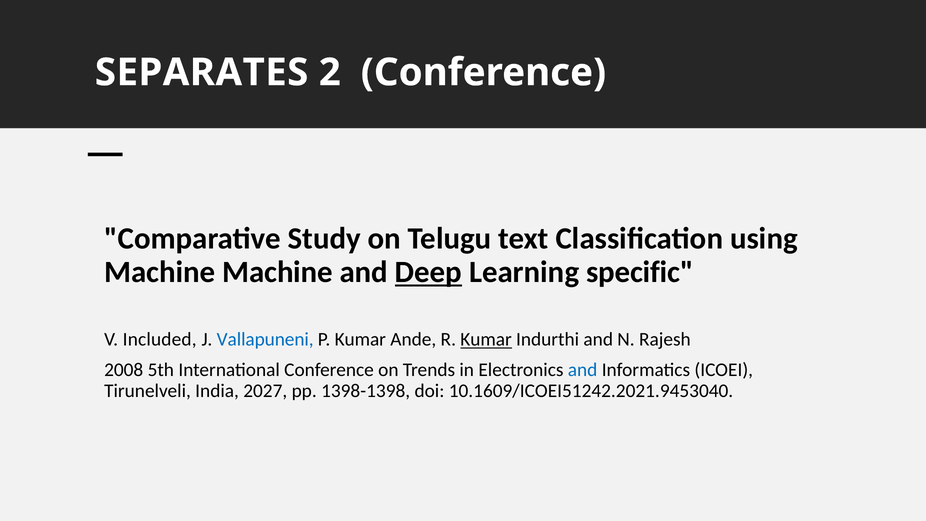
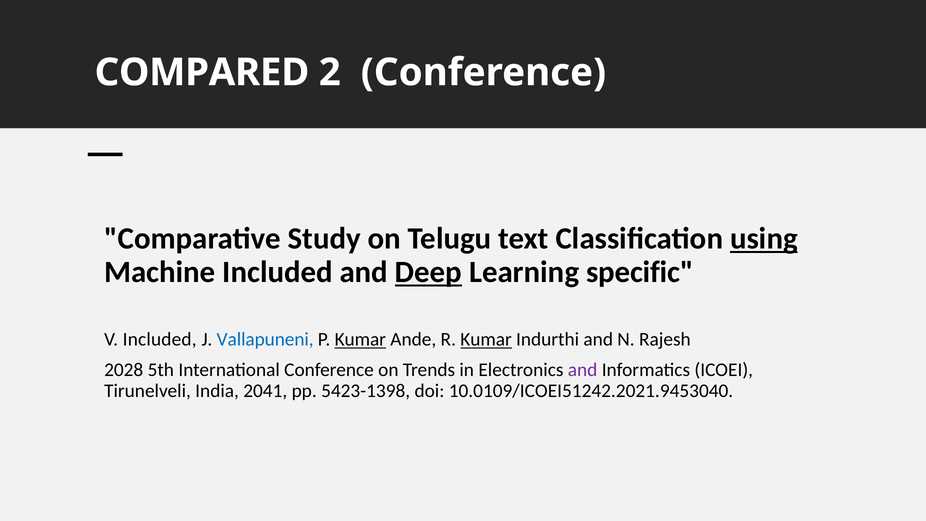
SEPARATES: SEPARATES -> COMPARED
using underline: none -> present
Machine Machine: Machine -> Included
Kumar at (360, 339) underline: none -> present
2008: 2008 -> 2028
and at (583, 370) colour: blue -> purple
2027: 2027 -> 2041
1398-1398: 1398-1398 -> 5423-1398
10.1609/ICOEI51242.2021.9453040: 10.1609/ICOEI51242.2021.9453040 -> 10.0109/ICOEI51242.2021.9453040
